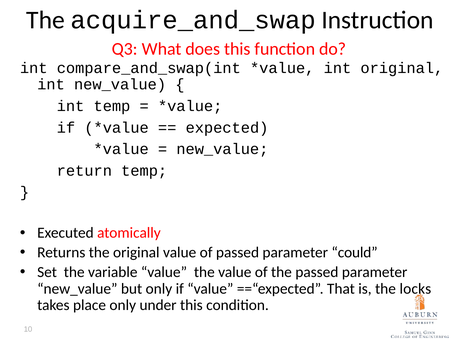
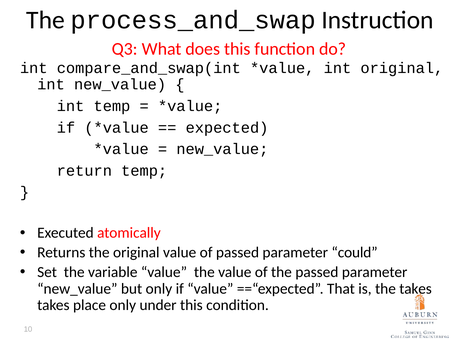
acquire_and_swap: acquire_and_swap -> process_and_swap
the locks: locks -> takes
